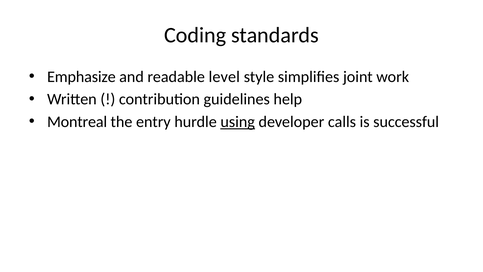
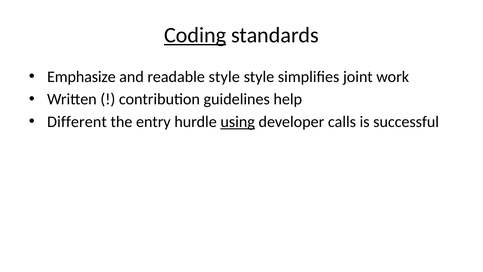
Coding underline: none -> present
readable level: level -> style
Montreal: Montreal -> Different
